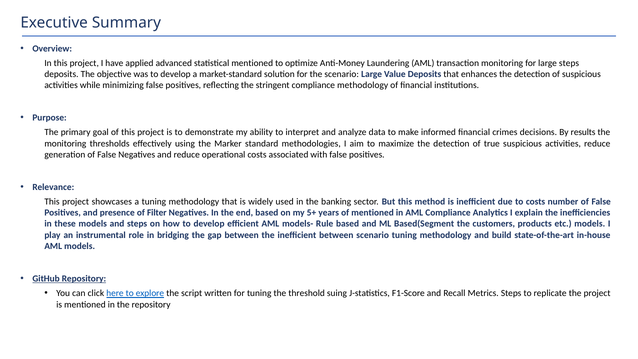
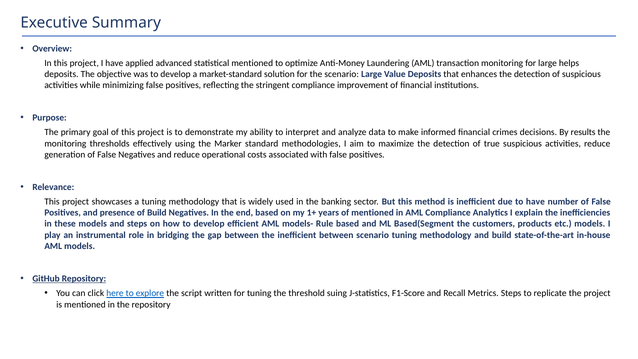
large steps: steps -> helps
compliance methodology: methodology -> improvement
to costs: costs -> have
of Filter: Filter -> Build
5+: 5+ -> 1+
